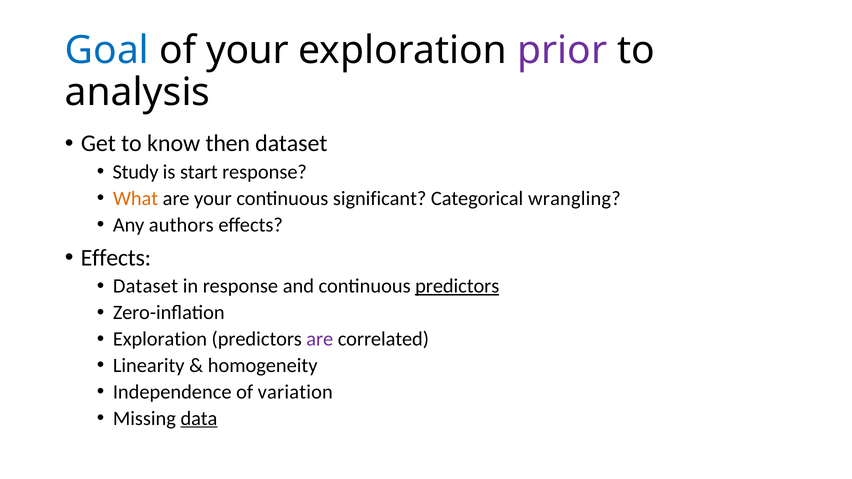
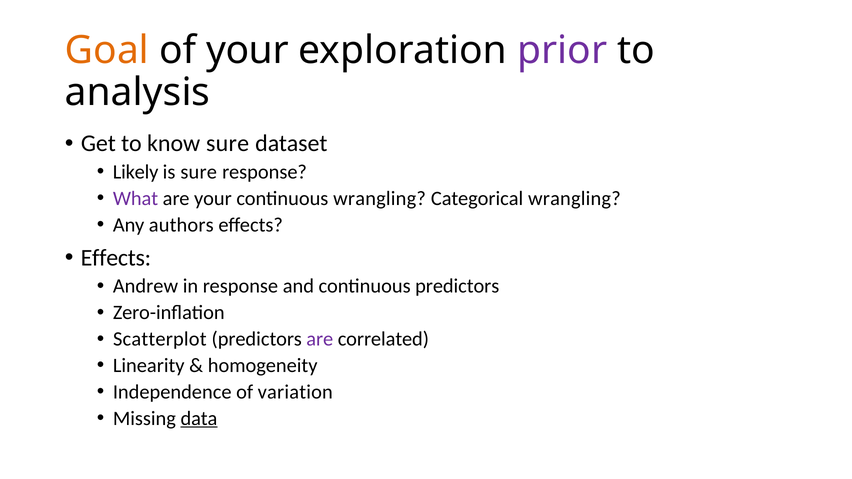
Goal colour: blue -> orange
know then: then -> sure
Study: Study -> Likely
is start: start -> sure
What colour: orange -> purple
continuous significant: significant -> wrangling
Dataset at (145, 286): Dataset -> Andrew
predictors at (457, 286) underline: present -> none
Exploration at (160, 339): Exploration -> Scatterplot
